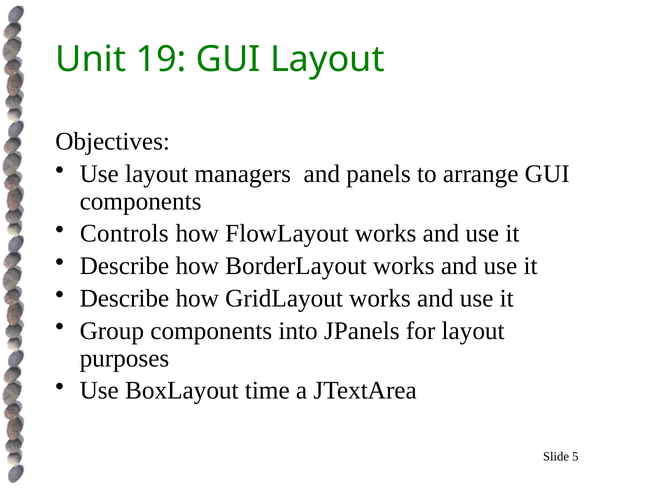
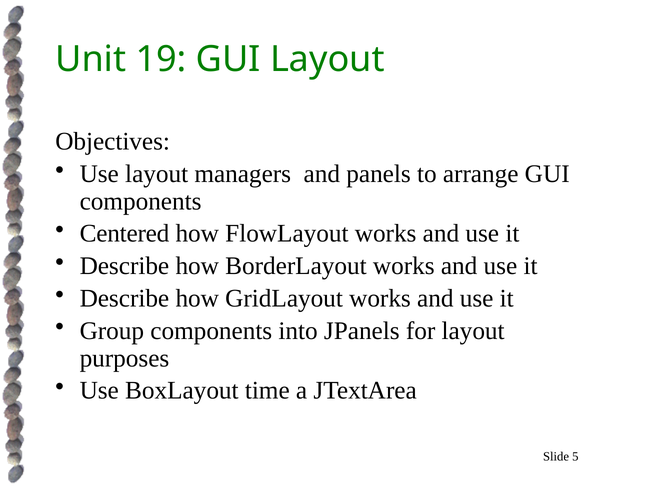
Controls: Controls -> Centered
